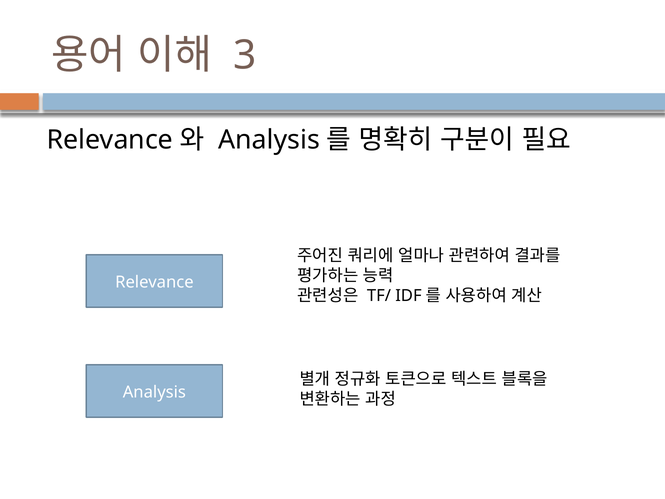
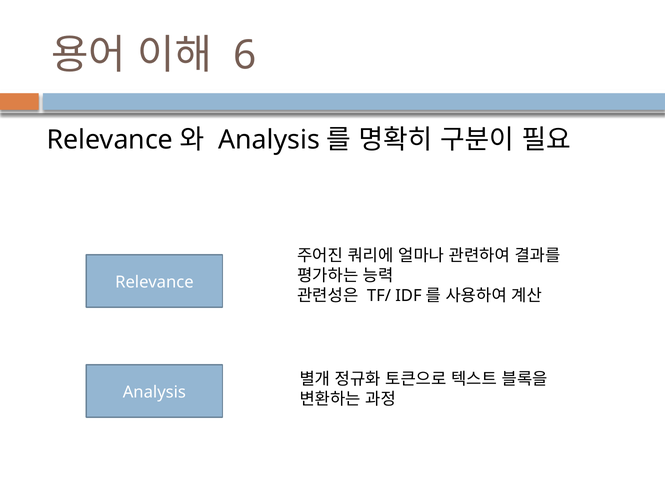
3: 3 -> 6
